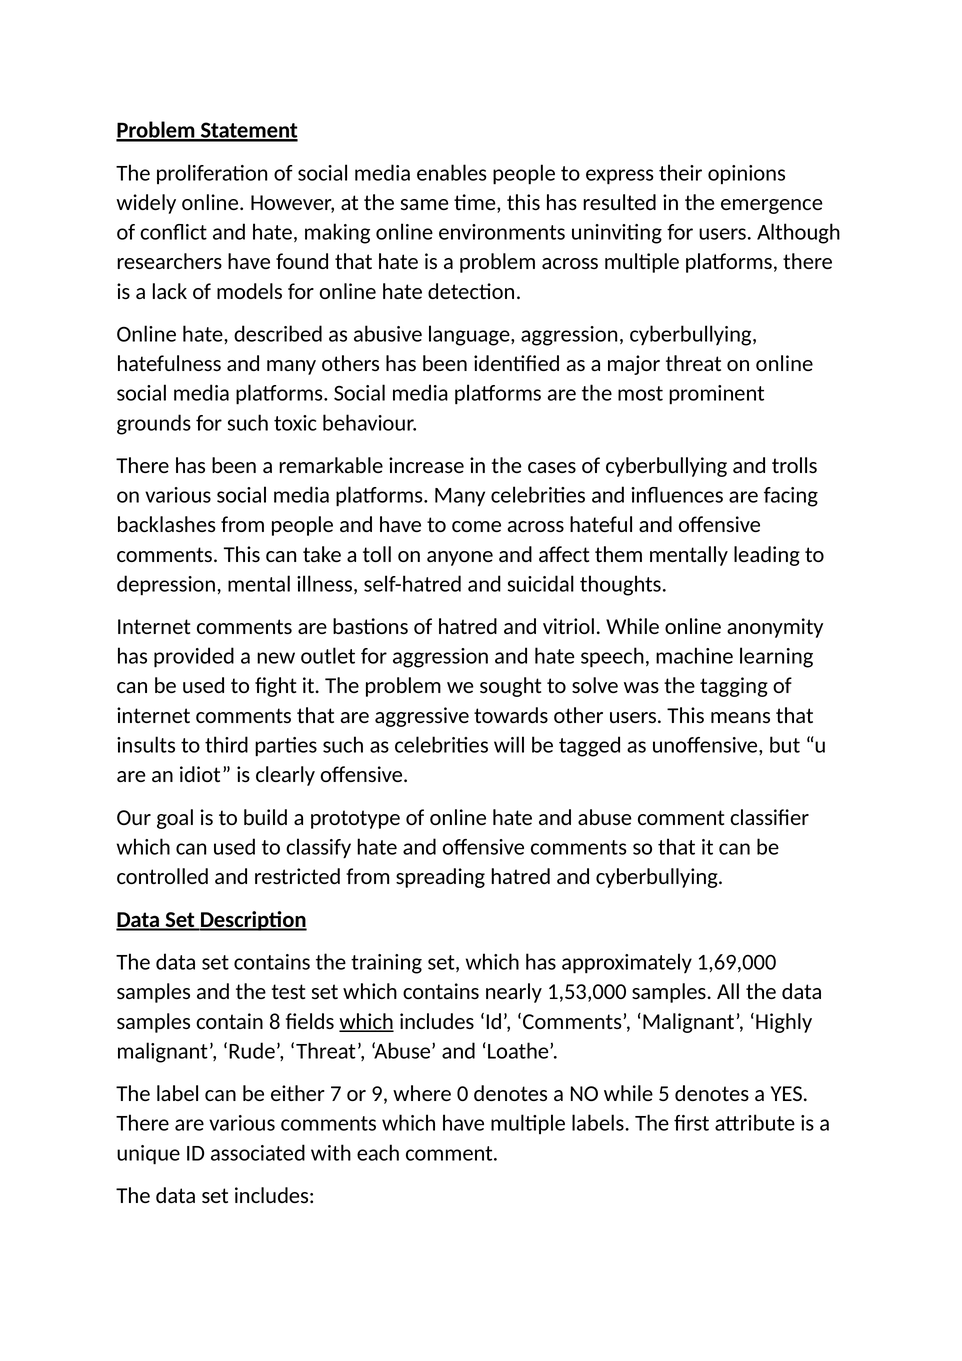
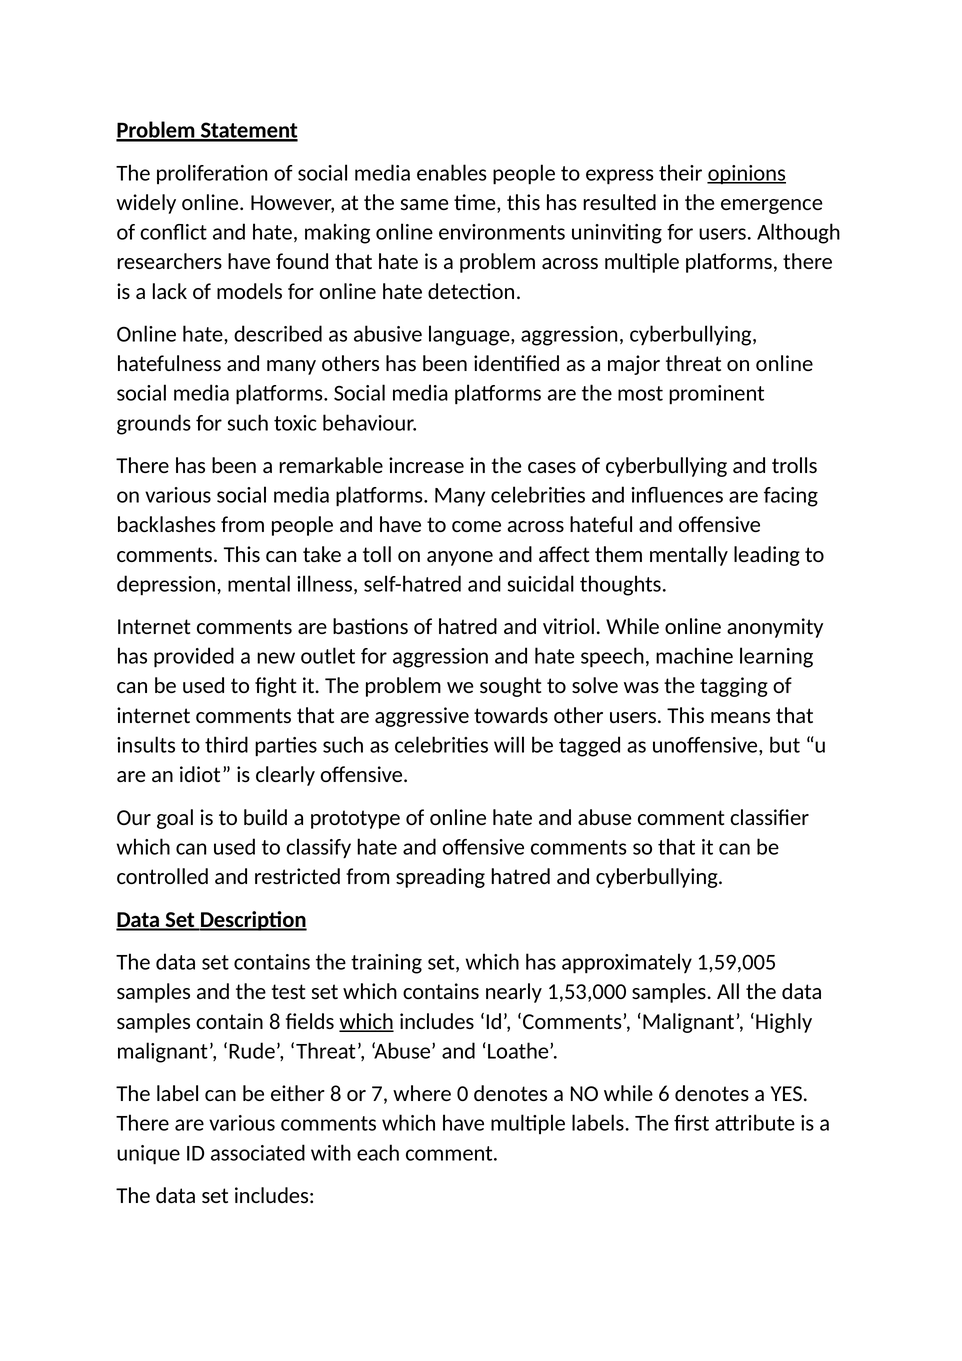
opinions underline: none -> present
1,69,000: 1,69,000 -> 1,59,005
either 7: 7 -> 8
9: 9 -> 7
5: 5 -> 6
